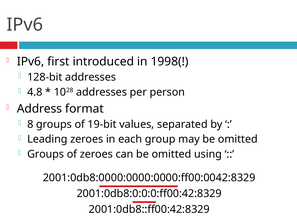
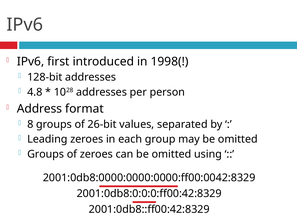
19-bit: 19-bit -> 26-bit
